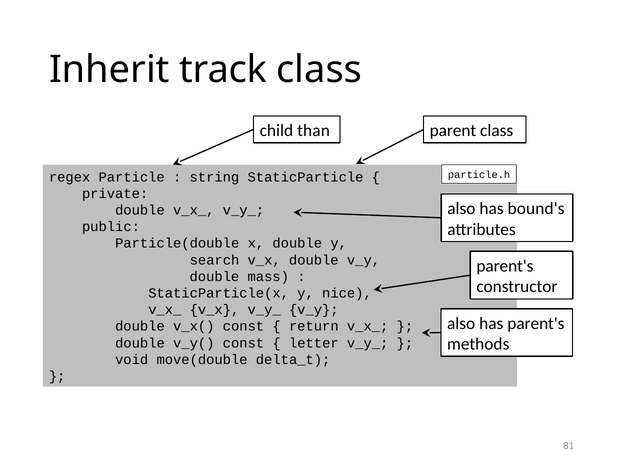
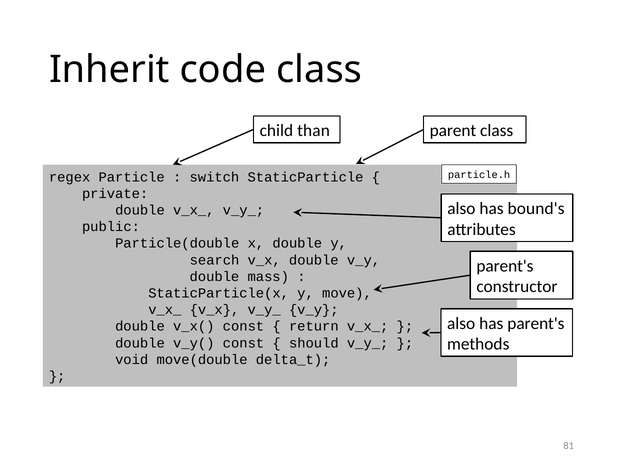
track: track -> code
string: string -> switch
nice: nice -> move
letter: letter -> should
